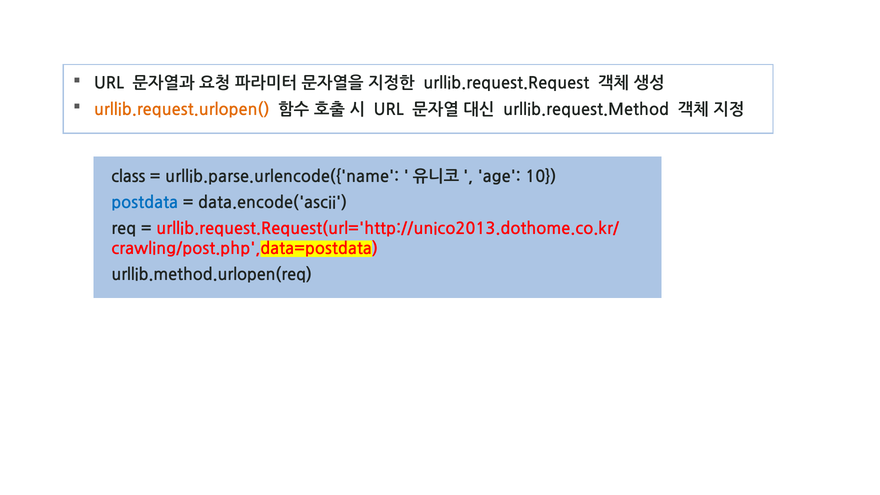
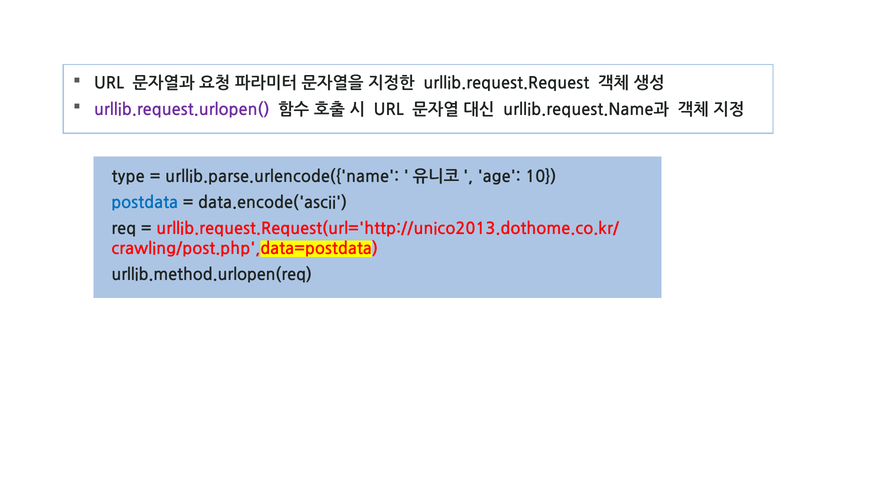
urllib.request.urlopen( colour: orange -> purple
urllib.request.Method: urllib.request.Method -> urllib.request.Name과
class: class -> type
